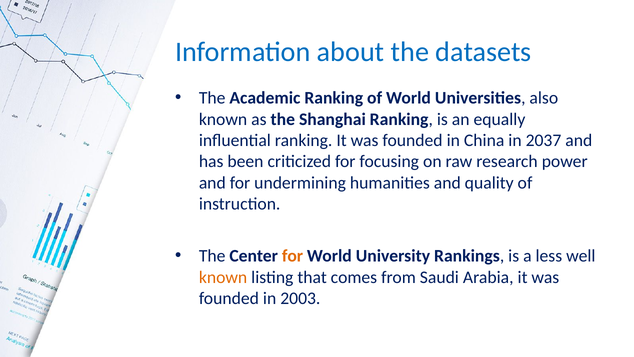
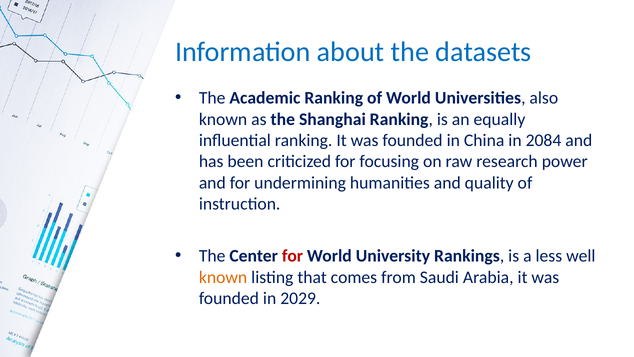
2037: 2037 -> 2084
for at (293, 256) colour: orange -> red
2003: 2003 -> 2029
